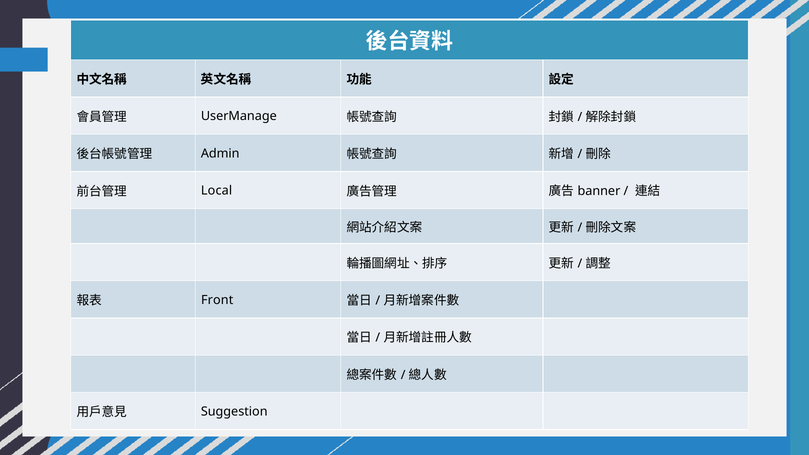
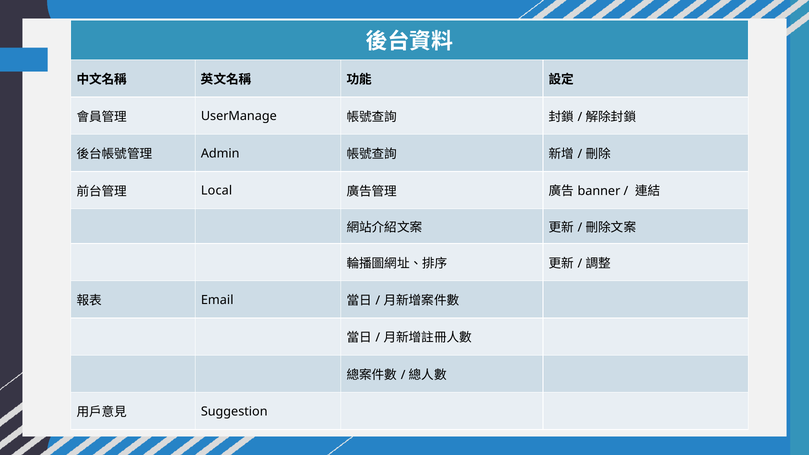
Front: Front -> Email
